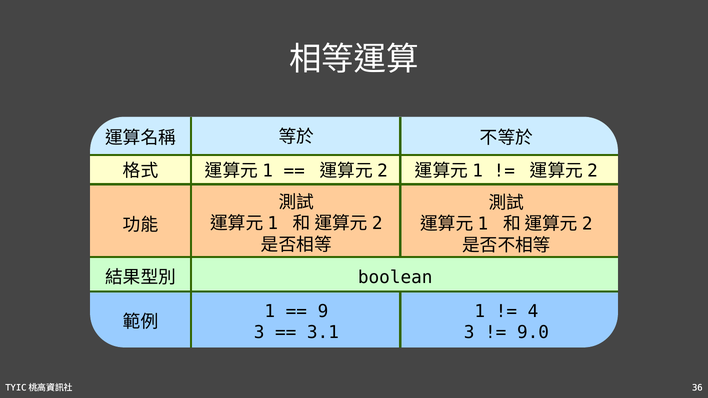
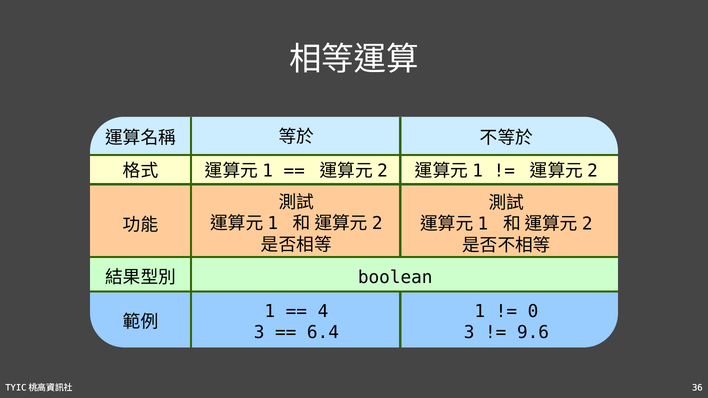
9: 9 -> 4
4: 4 -> 0
3.1: 3.1 -> 6.4
9.0: 9.0 -> 9.6
